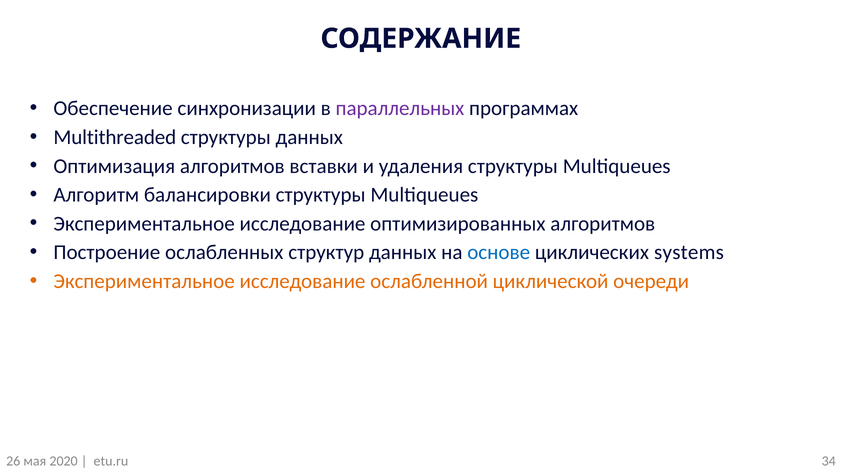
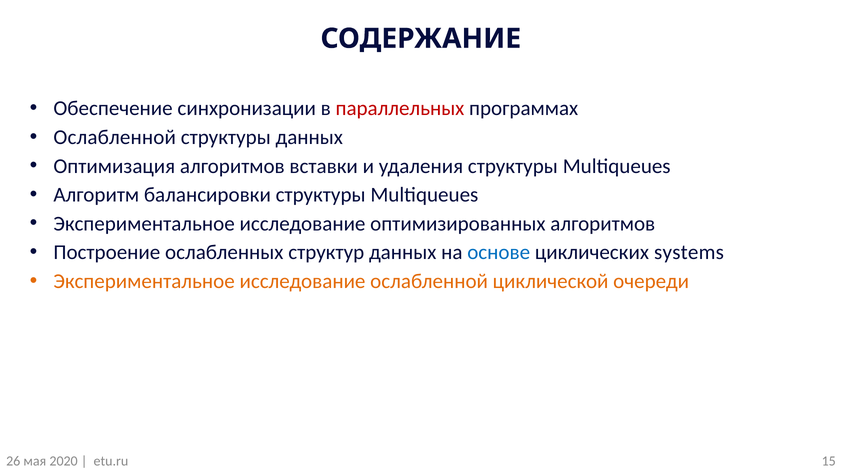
параллельных colour: purple -> red
Multithreaded at (115, 137): Multithreaded -> Ослабленной
34: 34 -> 15
